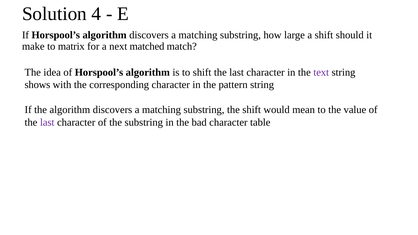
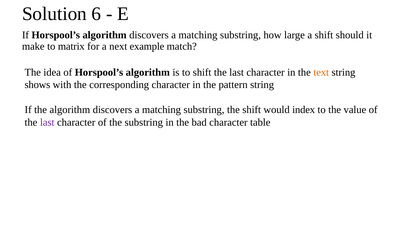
4: 4 -> 6
matched: matched -> example
text colour: purple -> orange
mean: mean -> index
